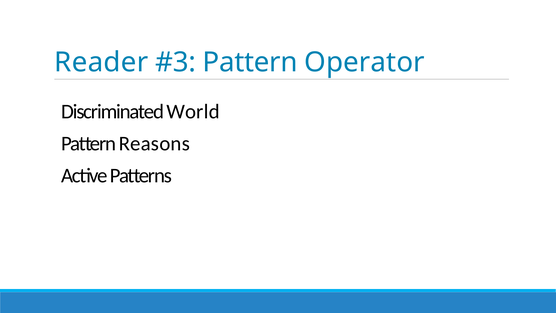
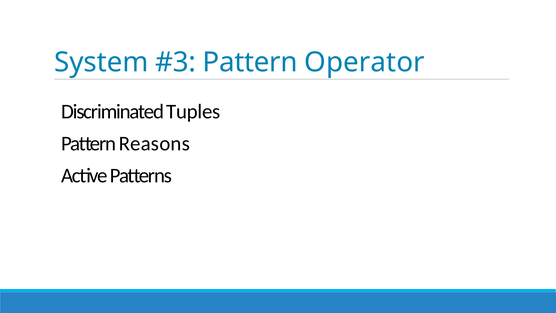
Reader: Reader -> System
World: World -> Tuples
